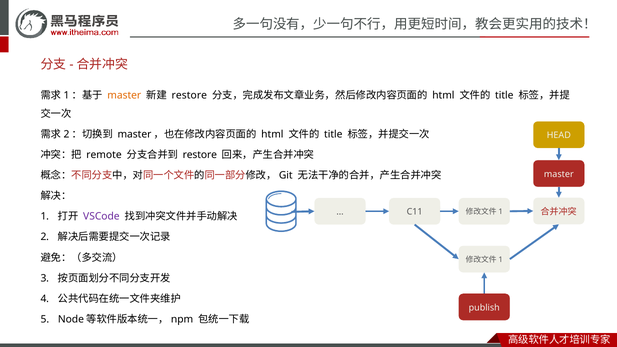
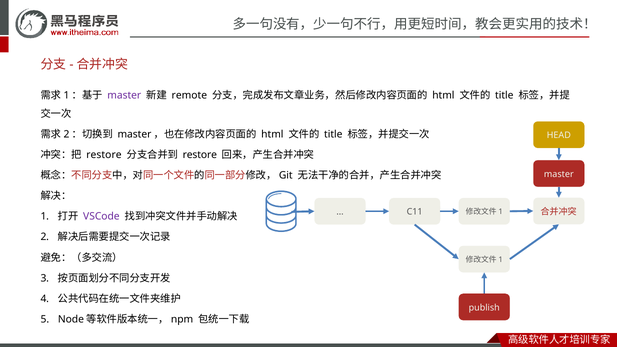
master at (124, 95) colour: orange -> purple
restore at (189, 95): restore -> remote
remote at (104, 155): remote -> restore
